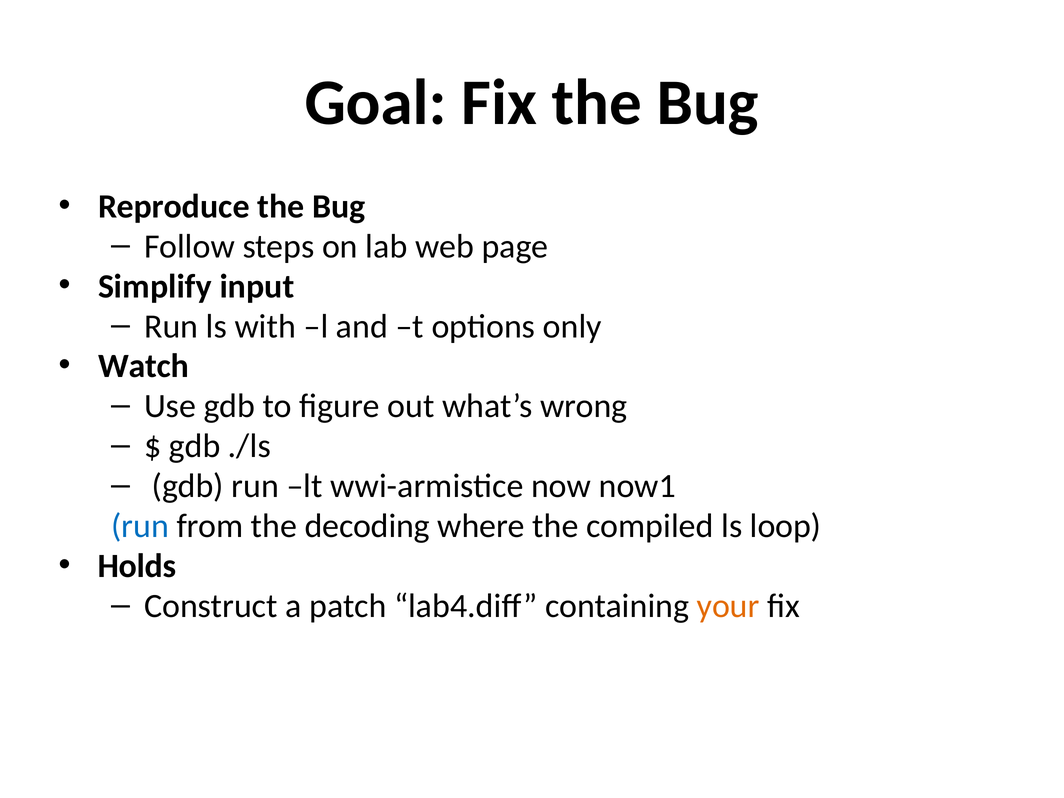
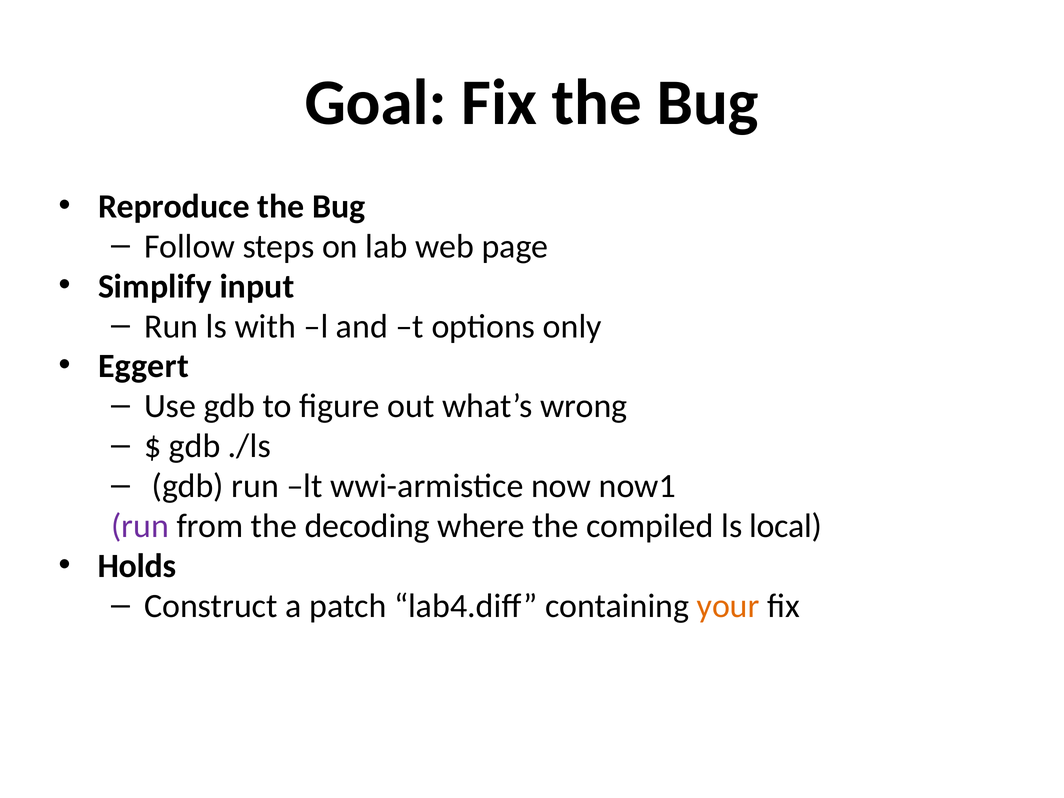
Watch: Watch -> Eggert
run at (140, 526) colour: blue -> purple
loop: loop -> local
